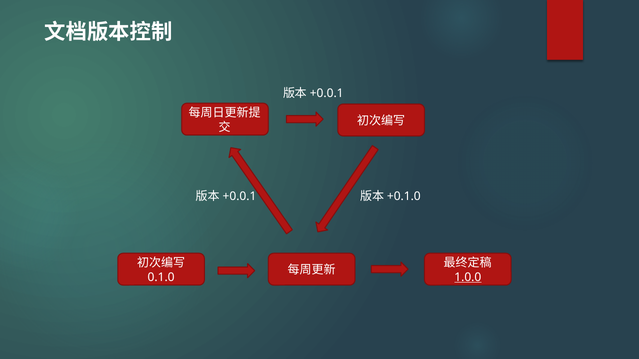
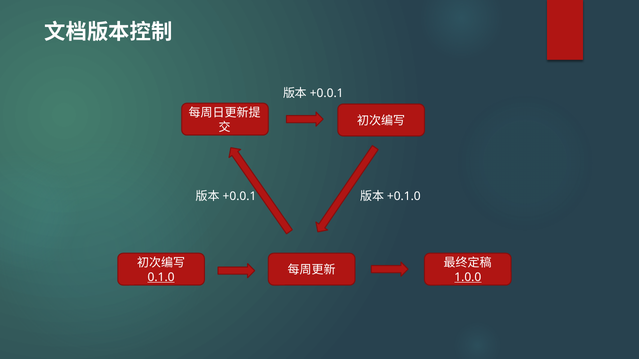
0.1.0 underline: none -> present
